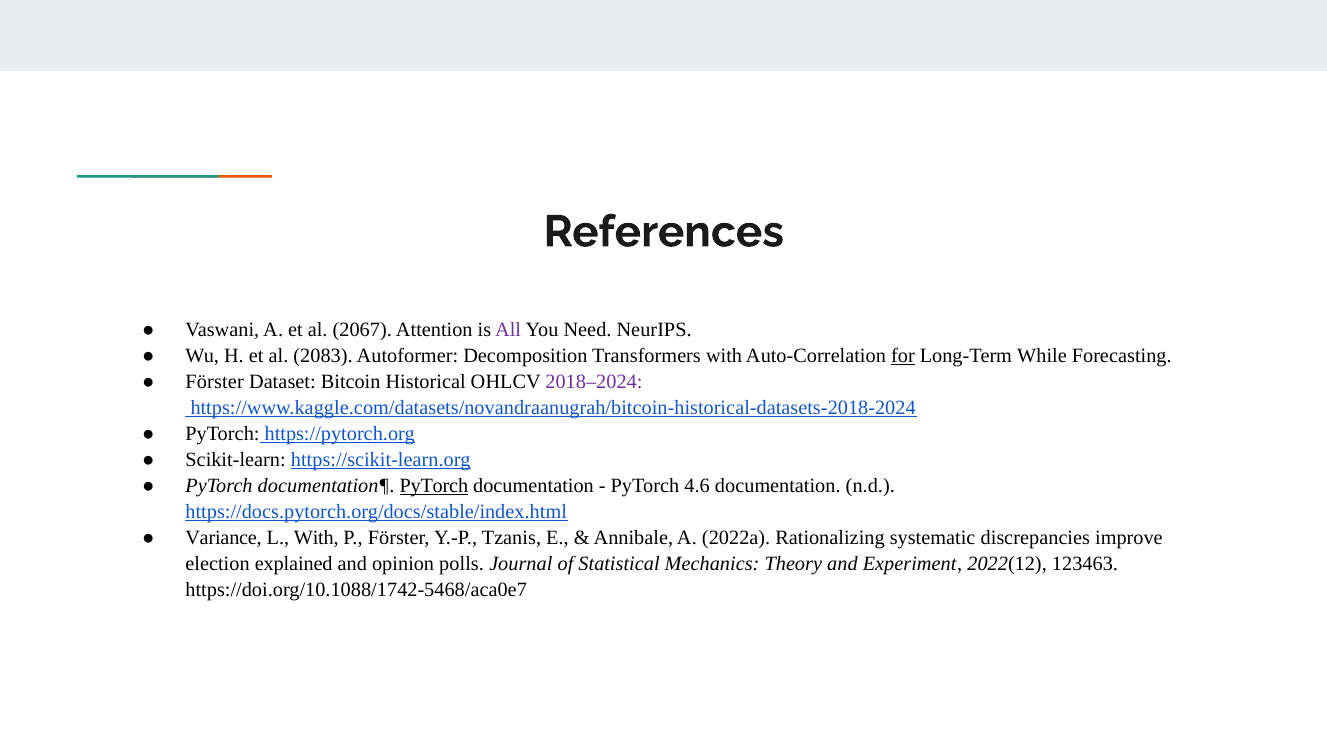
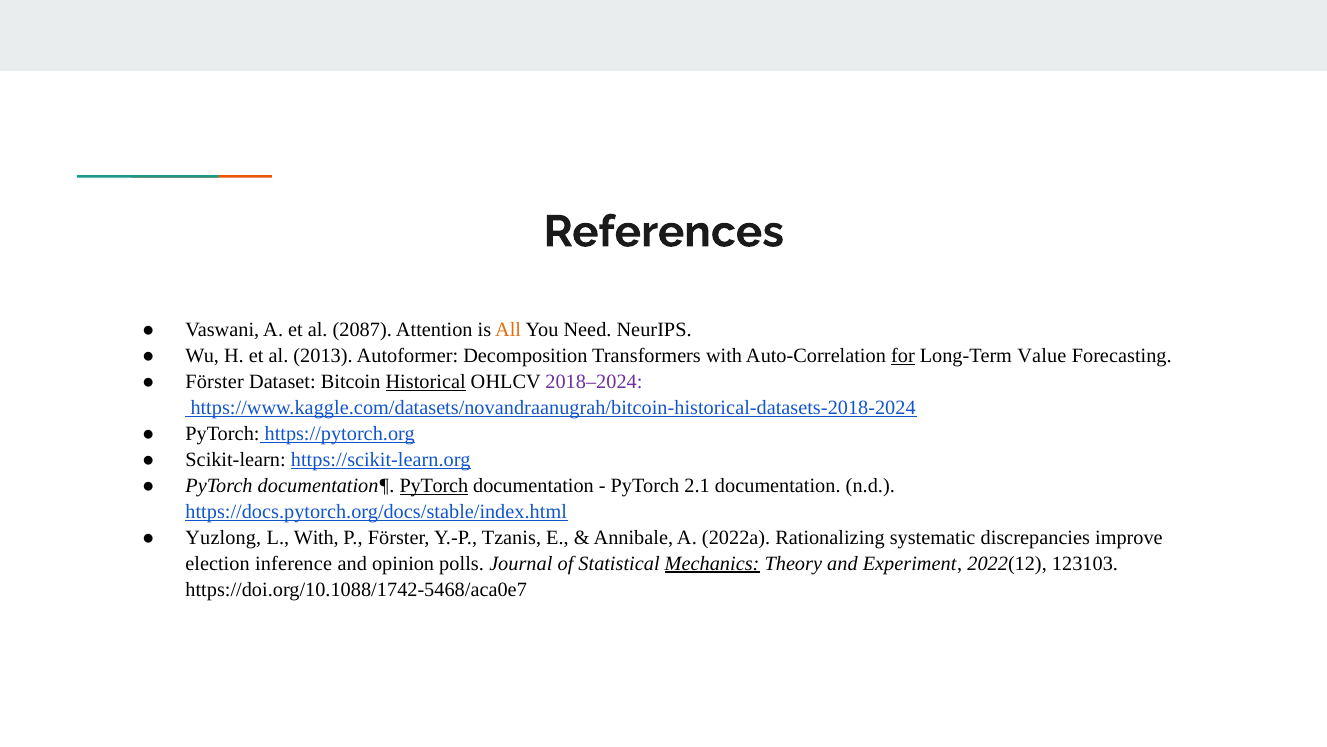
2067: 2067 -> 2087
All colour: purple -> orange
2083: 2083 -> 2013
While: While -> Value
Historical underline: none -> present
4.6: 4.6 -> 2.1
Variance: Variance -> Yuzlong
explained: explained -> inference
Mechanics underline: none -> present
123463: 123463 -> 123103
